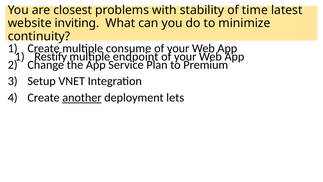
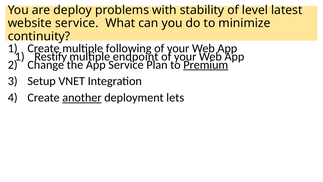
closest: closest -> deploy
time: time -> level
website inviting: inviting -> service
consume: consume -> following
Premium underline: none -> present
